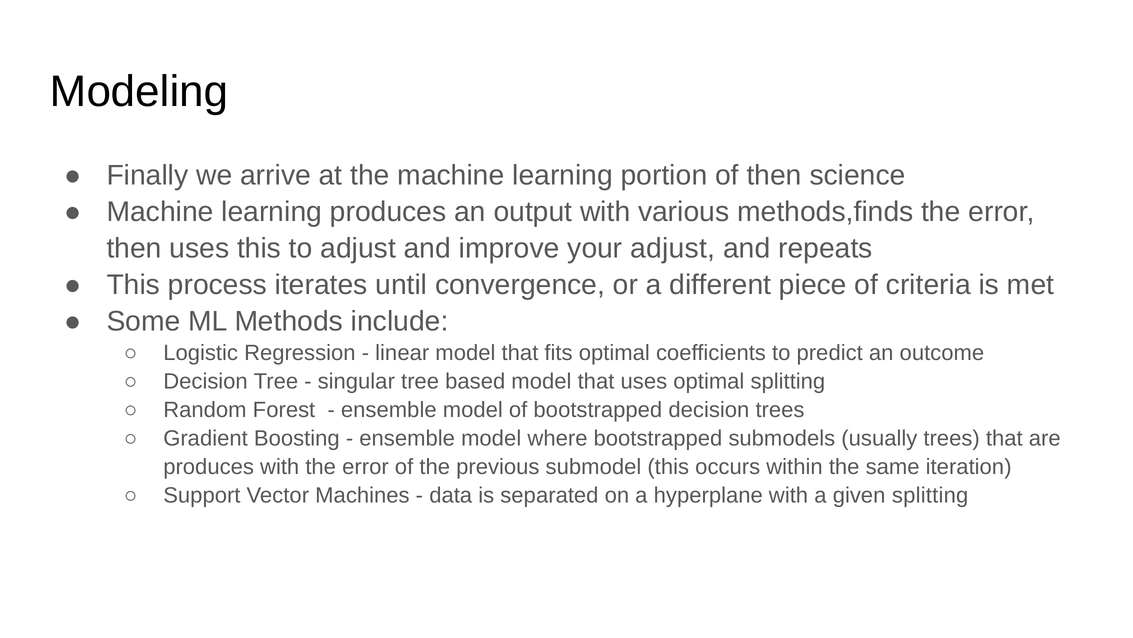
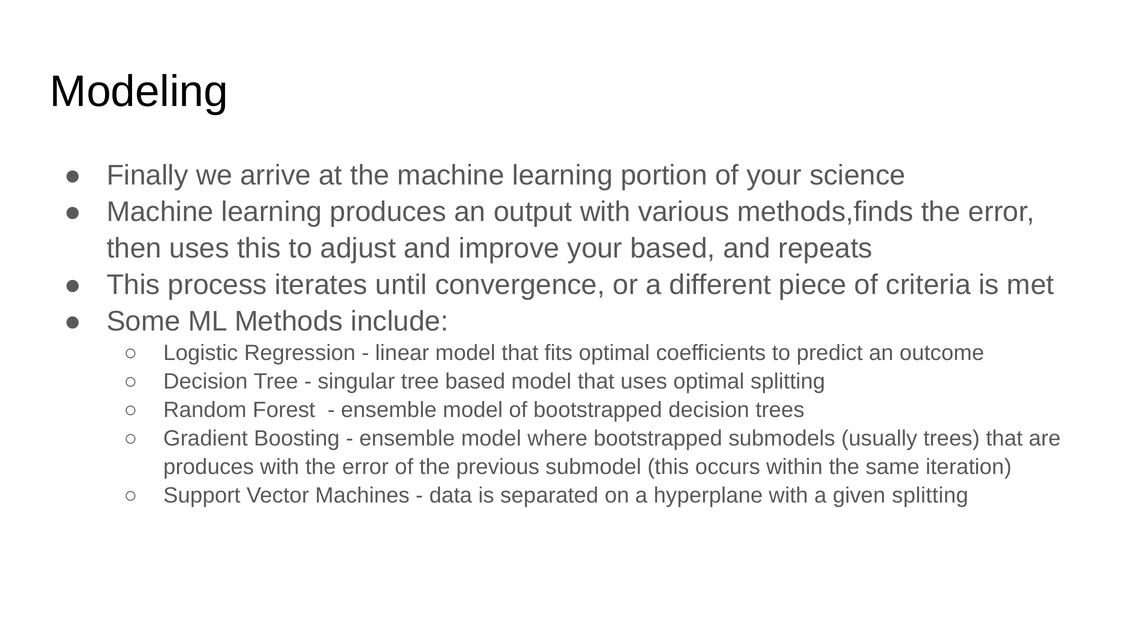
of then: then -> your
your adjust: adjust -> based
